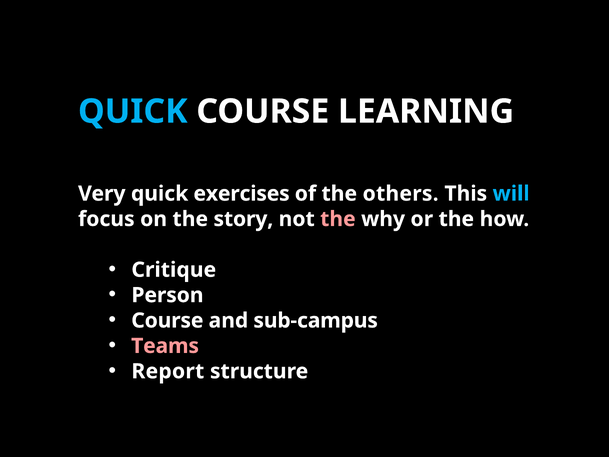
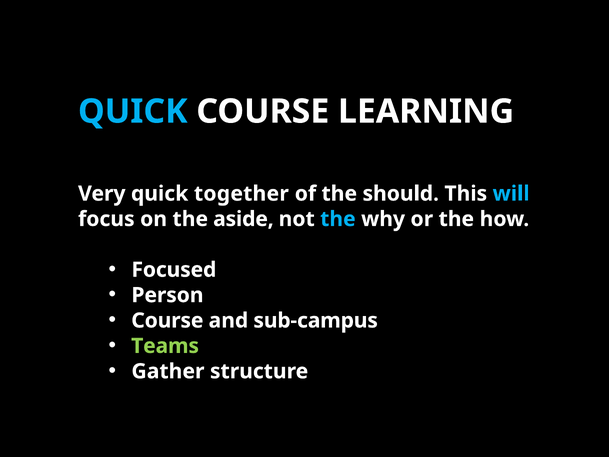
exercises: exercises -> together
others: others -> should
story: story -> aside
the at (338, 219) colour: pink -> light blue
Critique: Critique -> Focused
Teams colour: pink -> light green
Report: Report -> Gather
